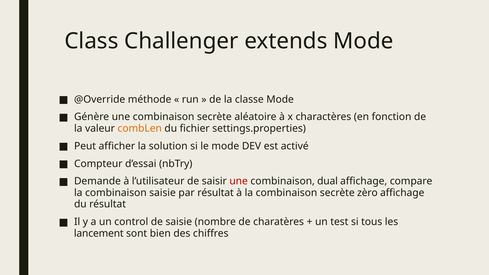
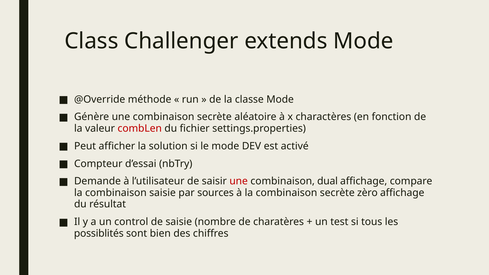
combLen colour: orange -> red
par résultat: résultat -> sources
lancement: lancement -> possiblités
